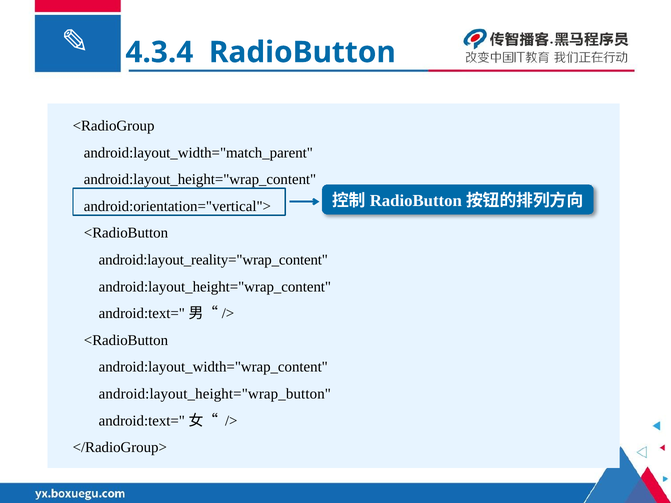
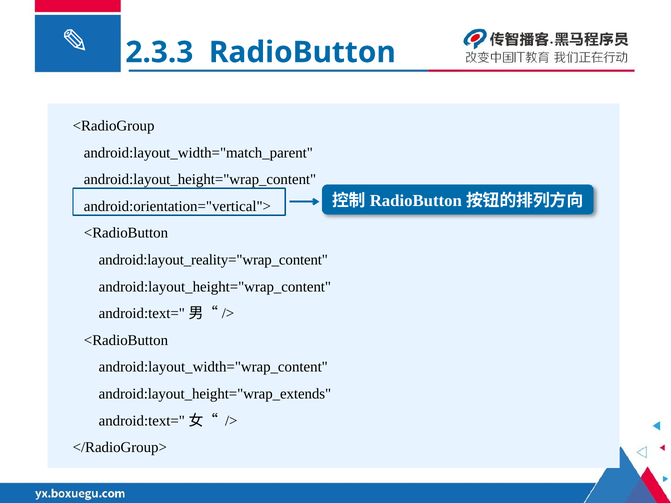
4.3.4: 4.3.4 -> 2.3.3
android:layout_height="wrap_button: android:layout_height="wrap_button -> android:layout_height="wrap_extends
